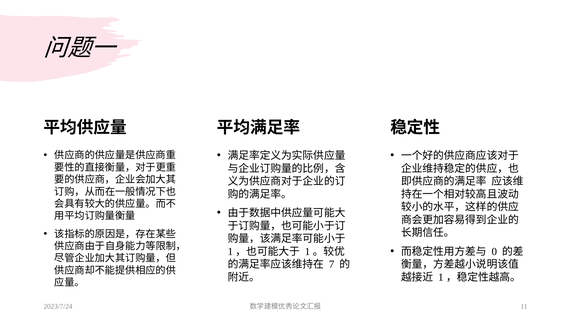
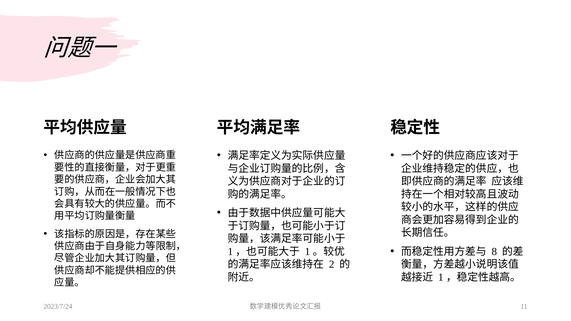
0: 0 -> 8
7: 7 -> 2
